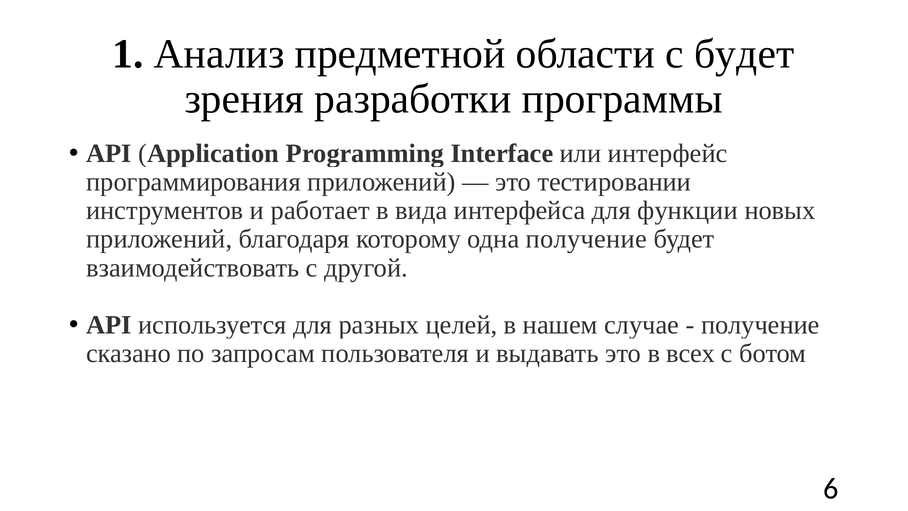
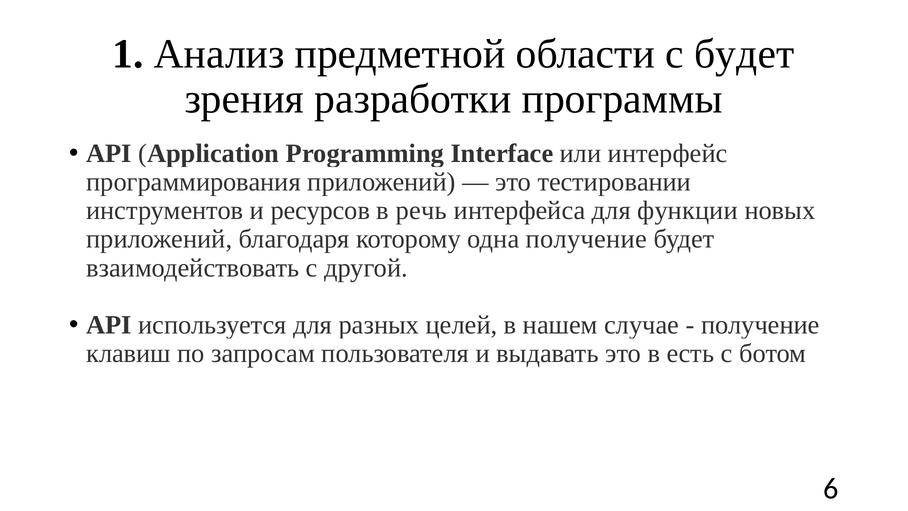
работает: работает -> ресурсов
вида: вида -> речь
сказано: сказано -> клавиш
всех: всех -> есть
